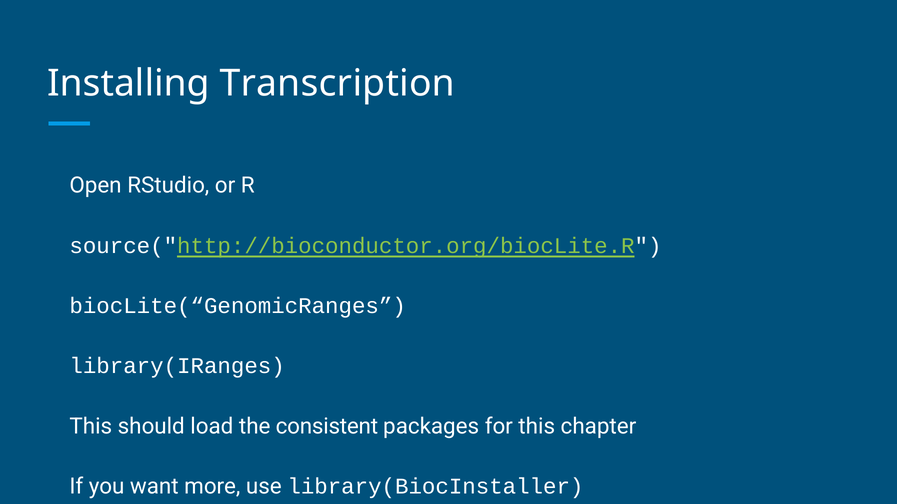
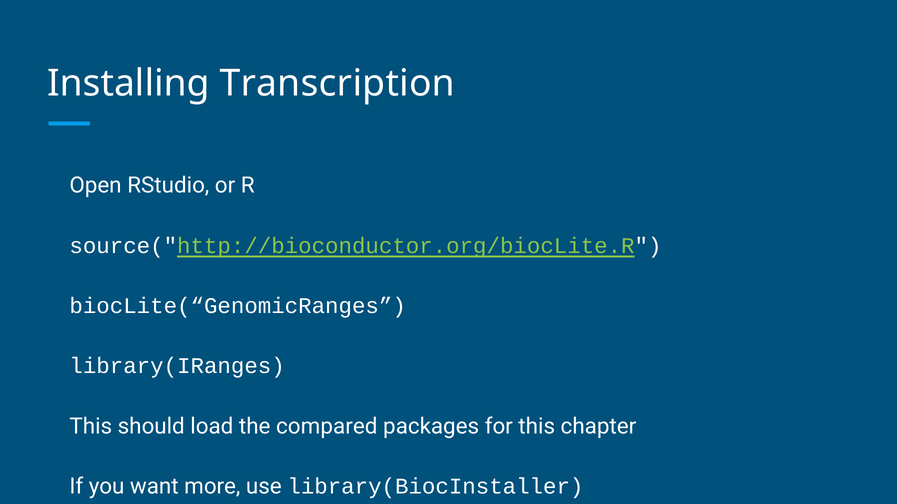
consistent: consistent -> compared
